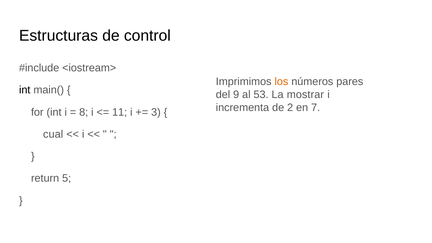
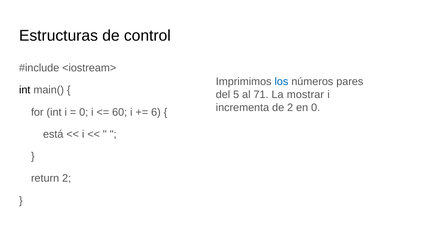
los colour: orange -> blue
9: 9 -> 5
53: 53 -> 71
en 7: 7 -> 0
8 at (84, 112): 8 -> 0
11: 11 -> 60
3: 3 -> 6
cual: cual -> está
return 5: 5 -> 2
